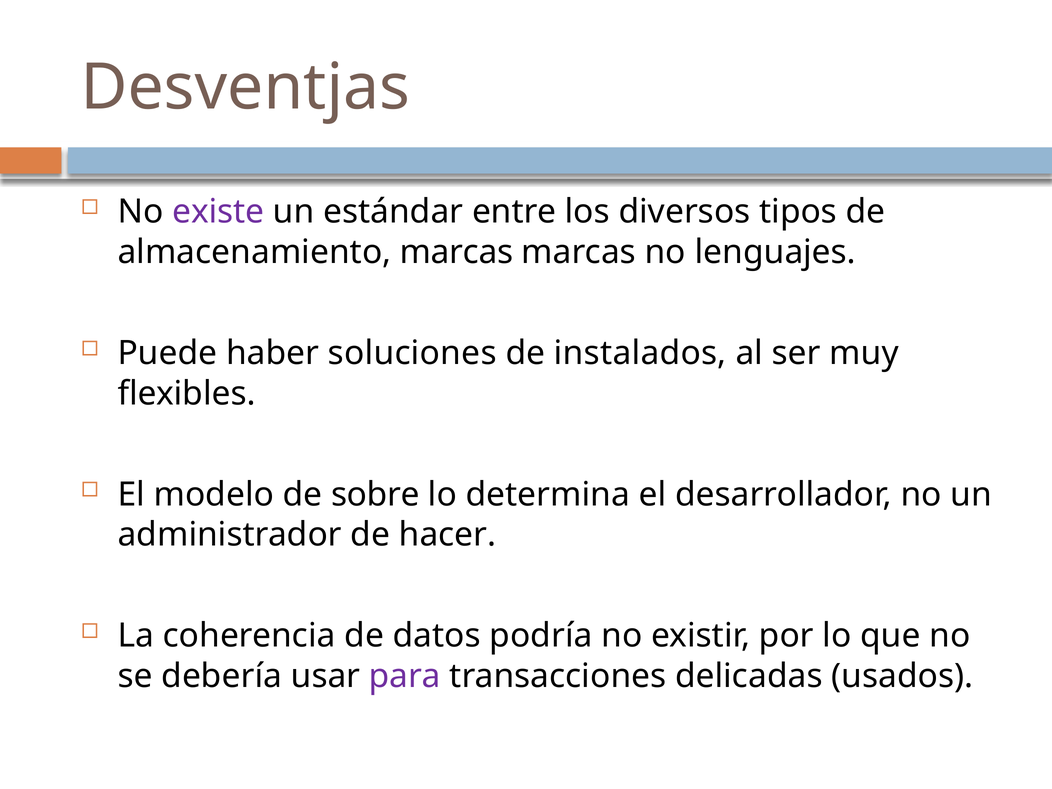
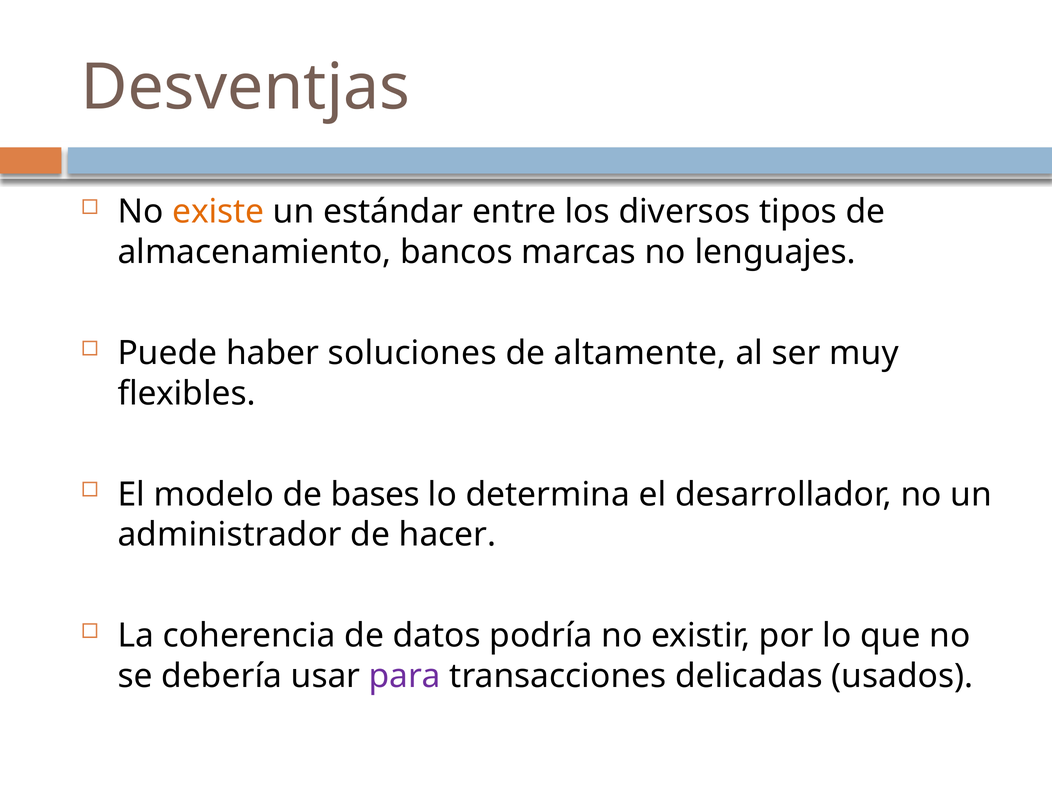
existe colour: purple -> orange
almacenamiento marcas: marcas -> bancos
instalados: instalados -> altamente
sobre: sobre -> bases
